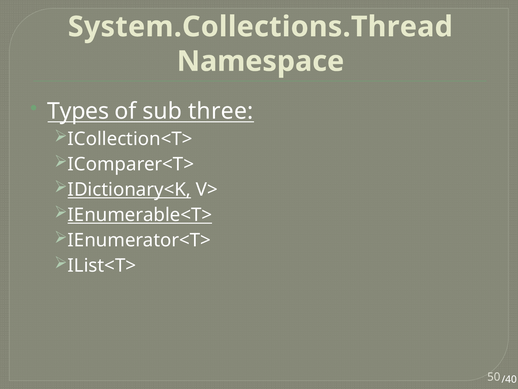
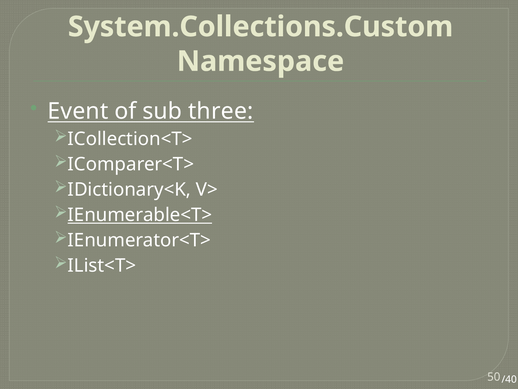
System.Collections.Thread: System.Collections.Thread -> System.Collections.Custom
Types: Types -> Event
IDictionary<K underline: present -> none
